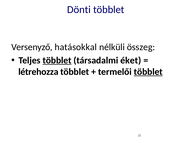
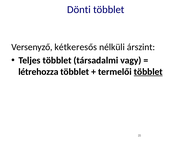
hatásokkal: hatásokkal -> kétkeresős
összeg: összeg -> árszint
többlet at (57, 60) underline: present -> none
éket: éket -> vagy
